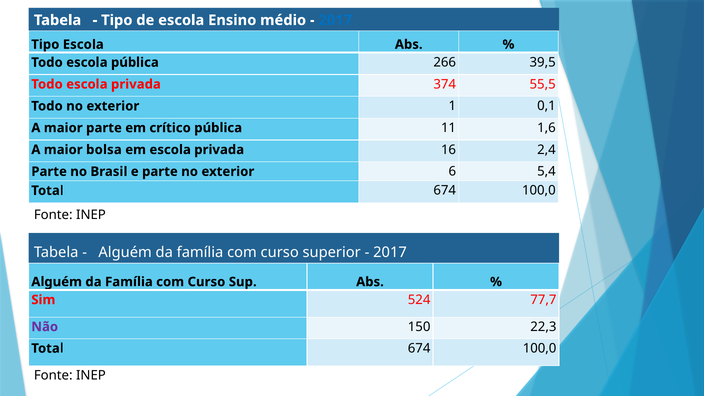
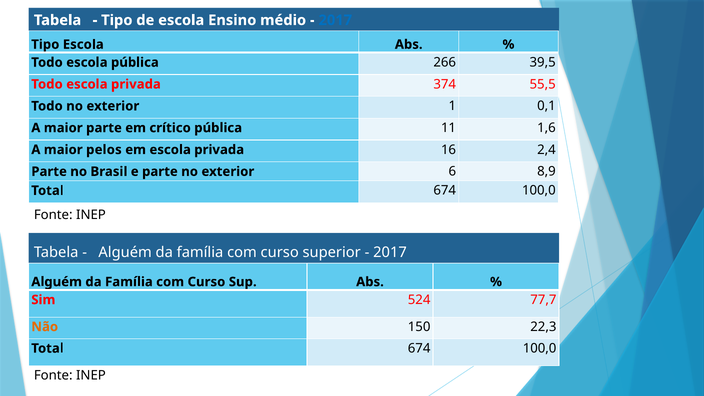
bolsa: bolsa -> pelos
5,4: 5,4 -> 8,9
Não colour: purple -> orange
